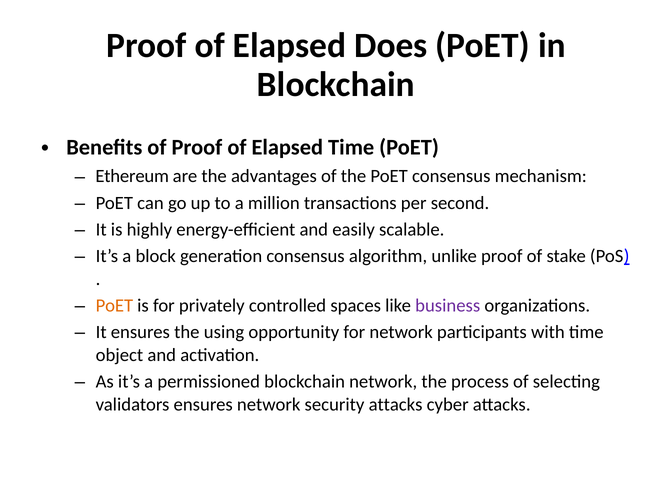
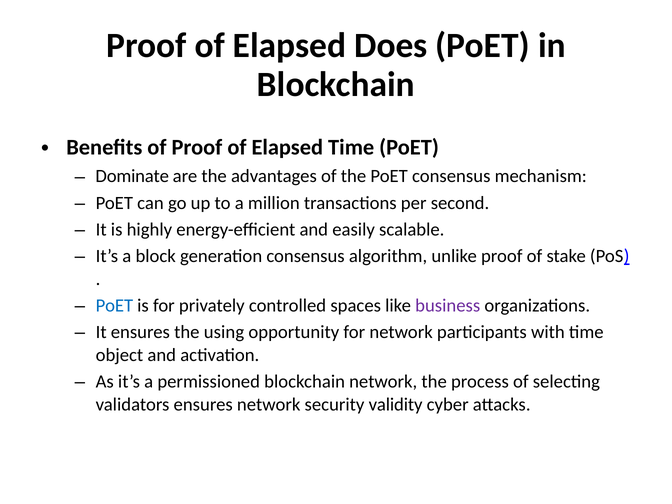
Ethereum: Ethereum -> Dominate
PoET at (114, 306) colour: orange -> blue
security attacks: attacks -> validity
